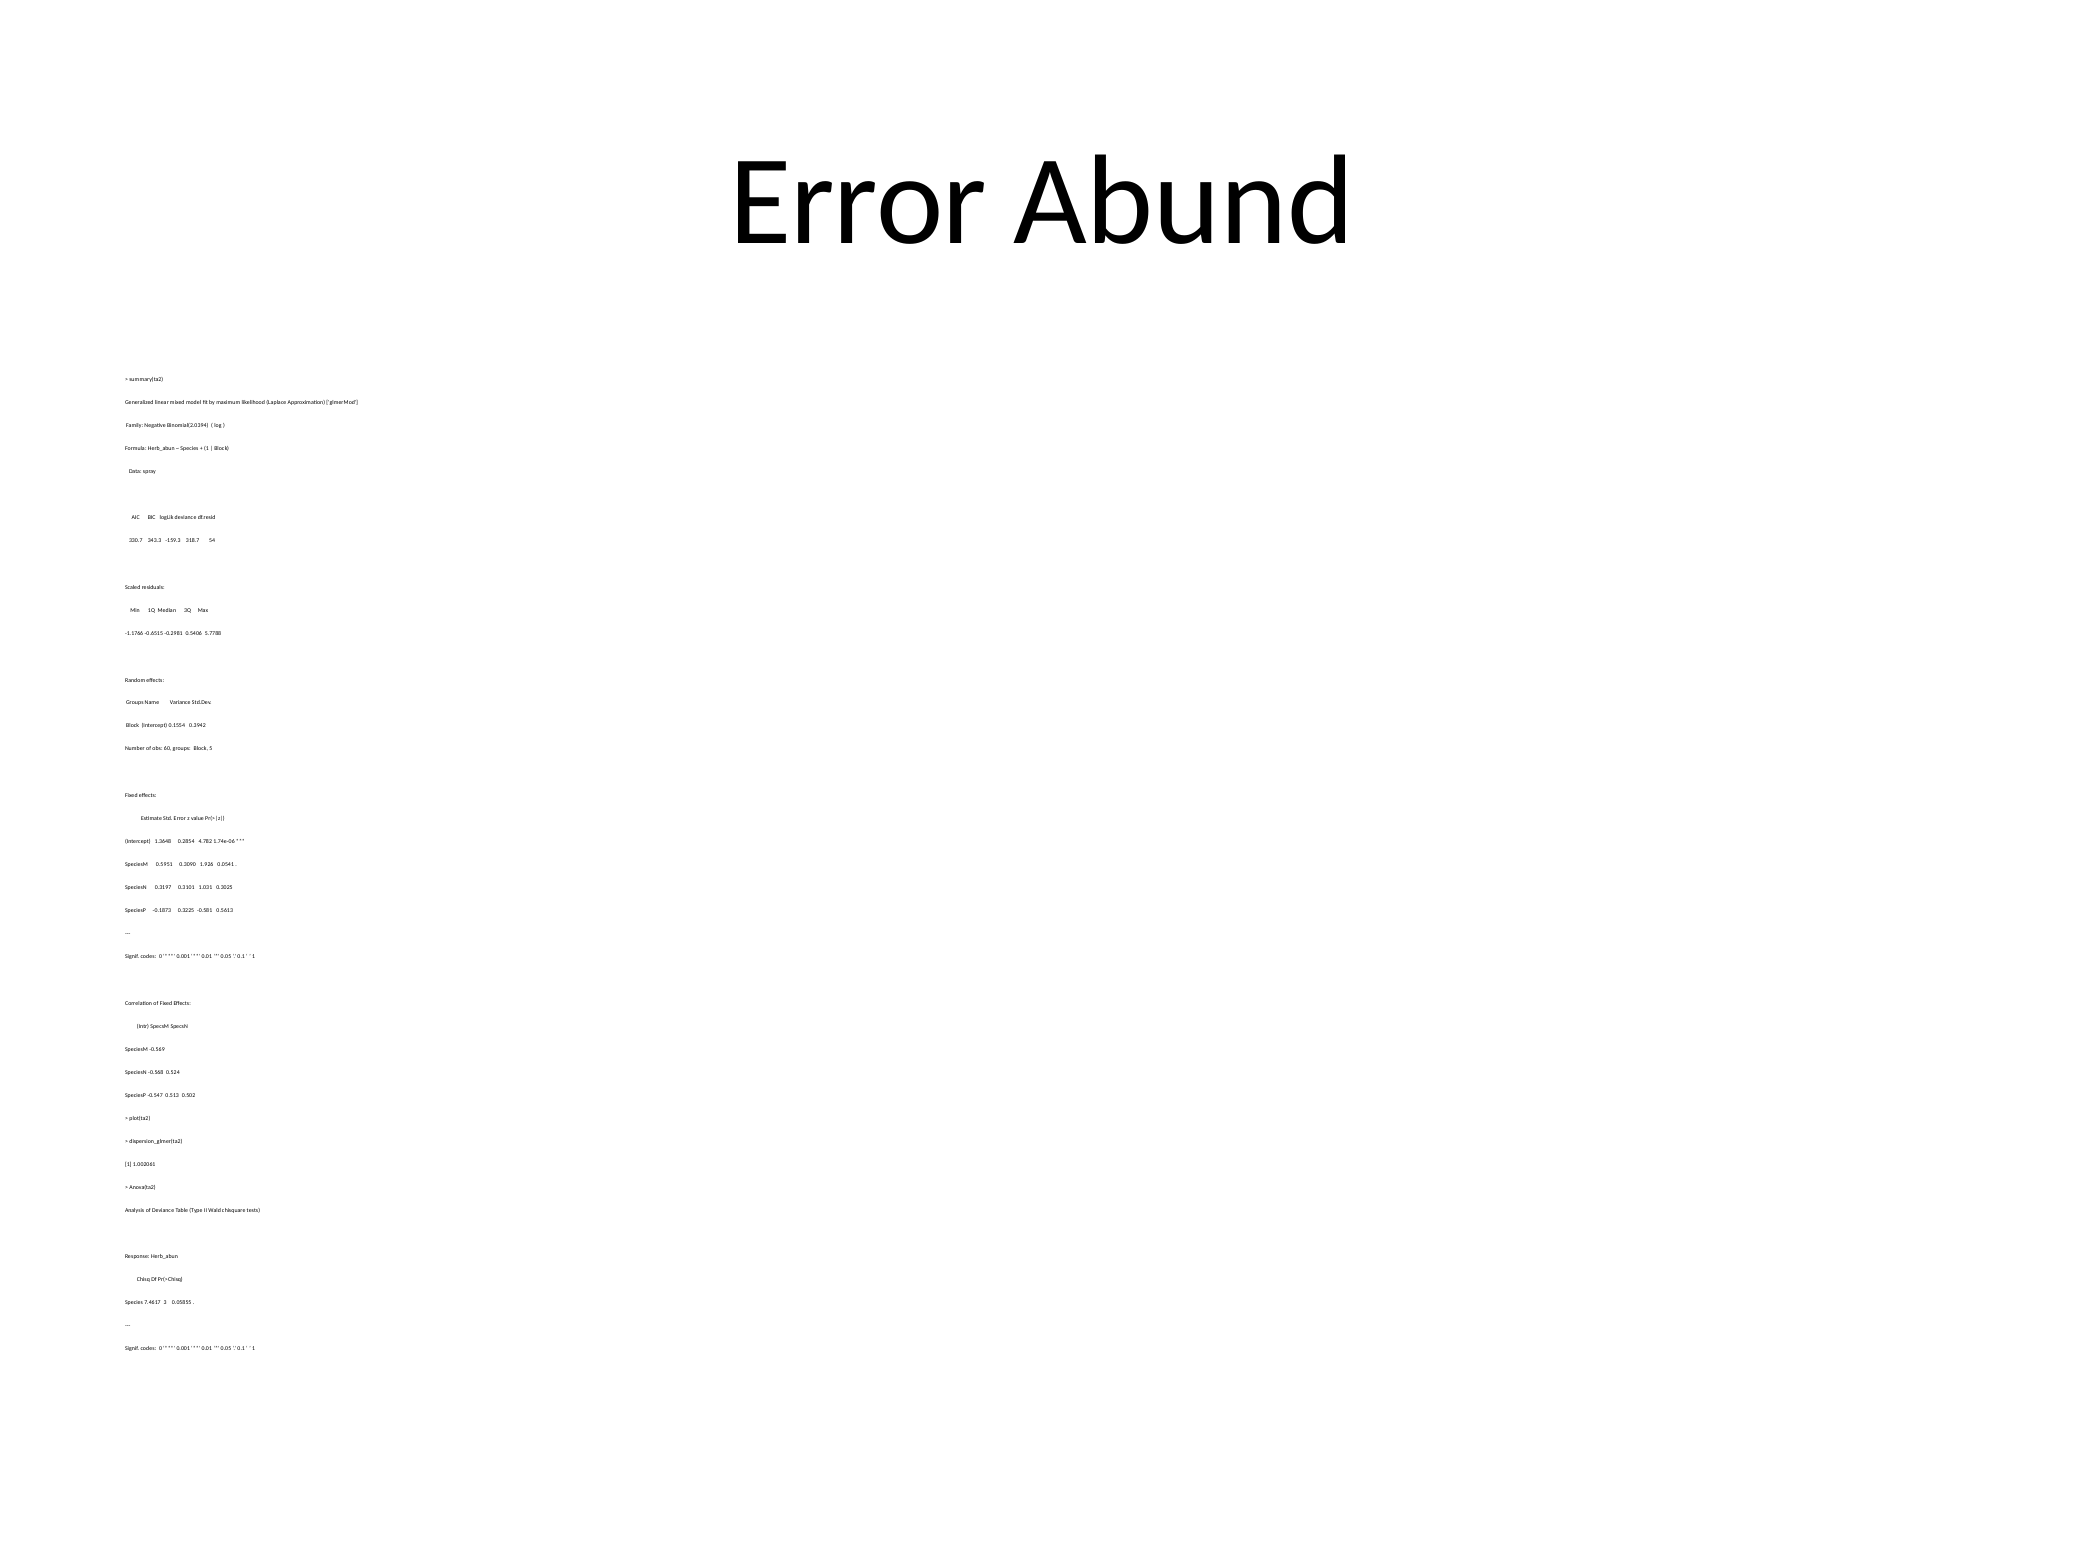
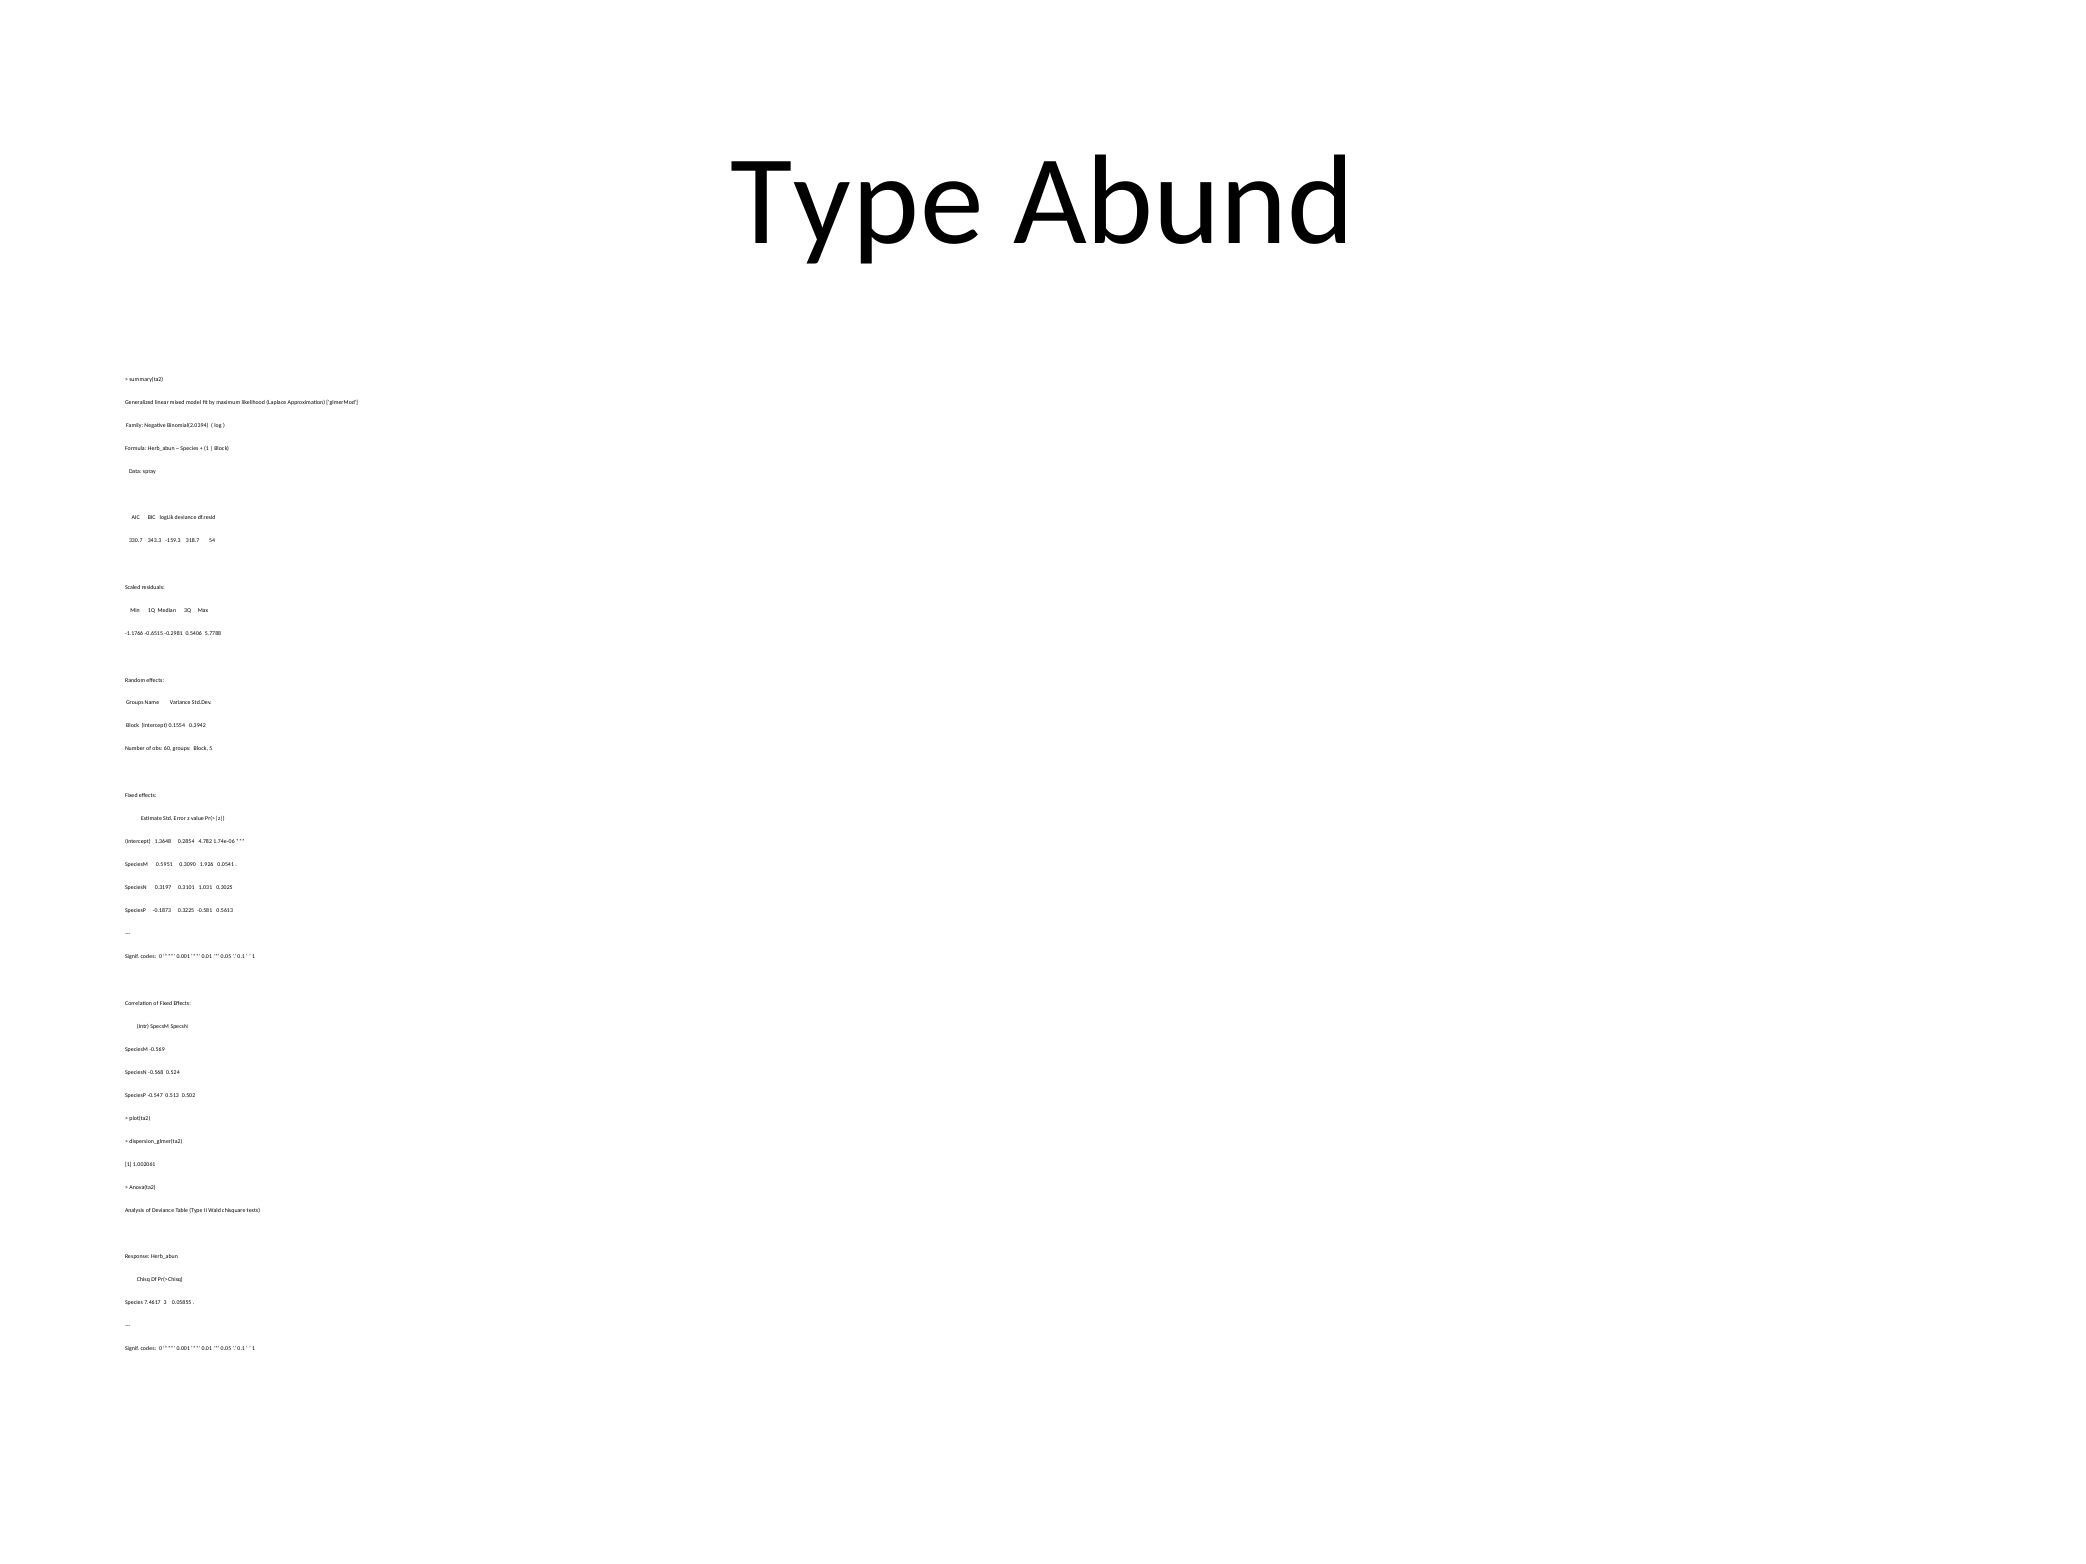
Error at (858, 202): Error -> Type
